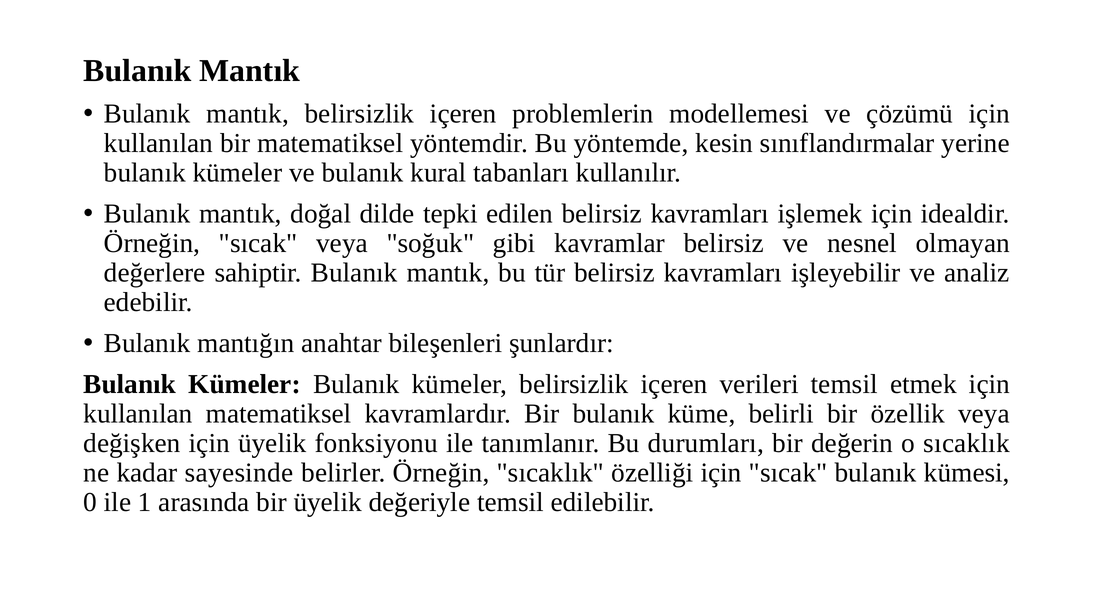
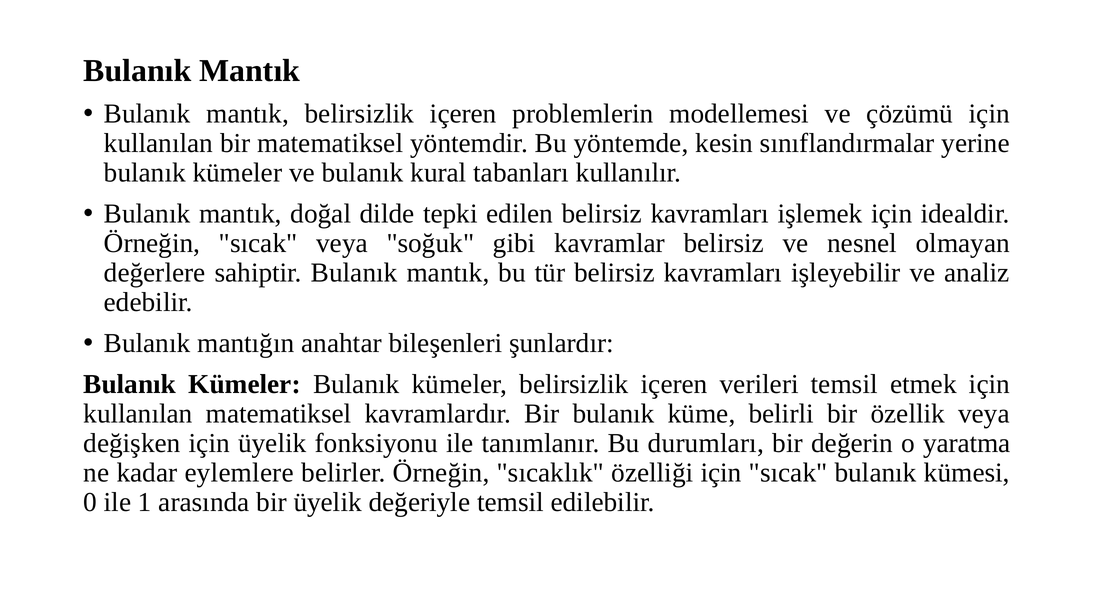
o sıcaklık: sıcaklık -> yaratma
sayesinde: sayesinde -> eylemlere
